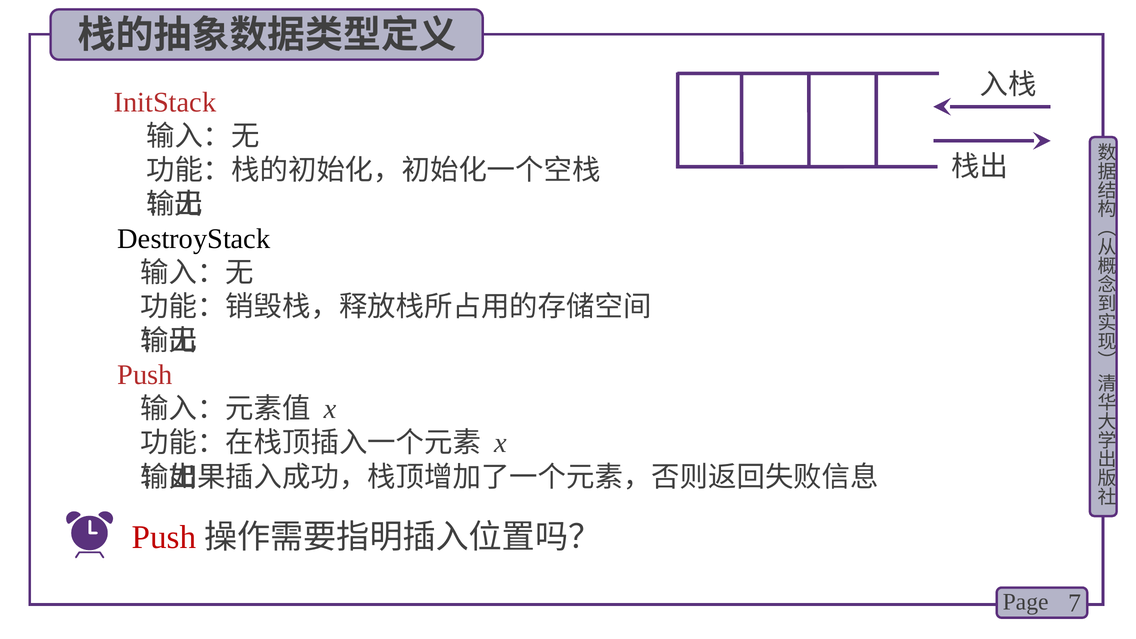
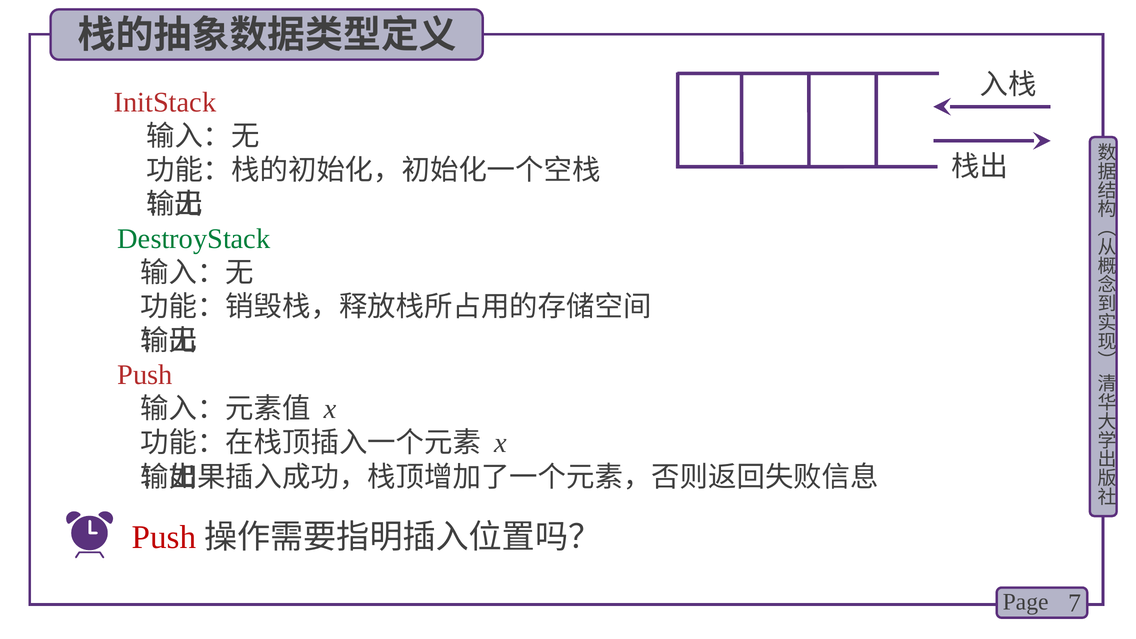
DestroyStack colour: black -> green
